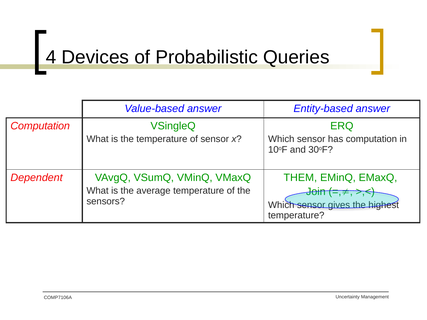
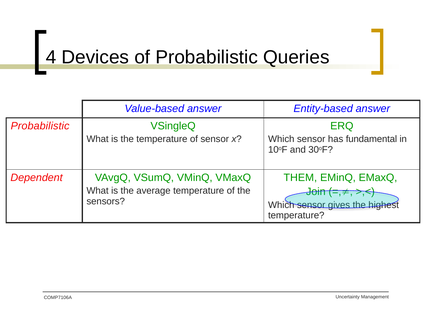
Computation at (40, 126): Computation -> Probabilistic
has computation: computation -> fundamental
